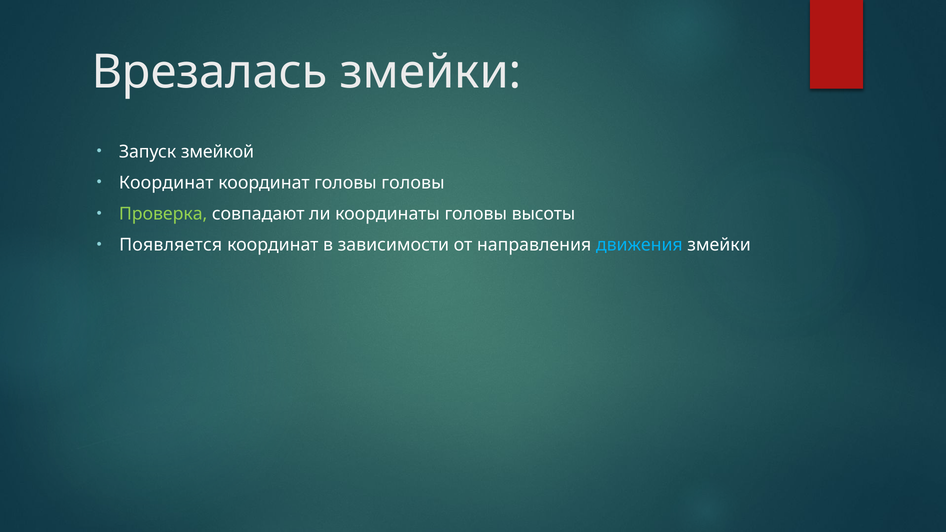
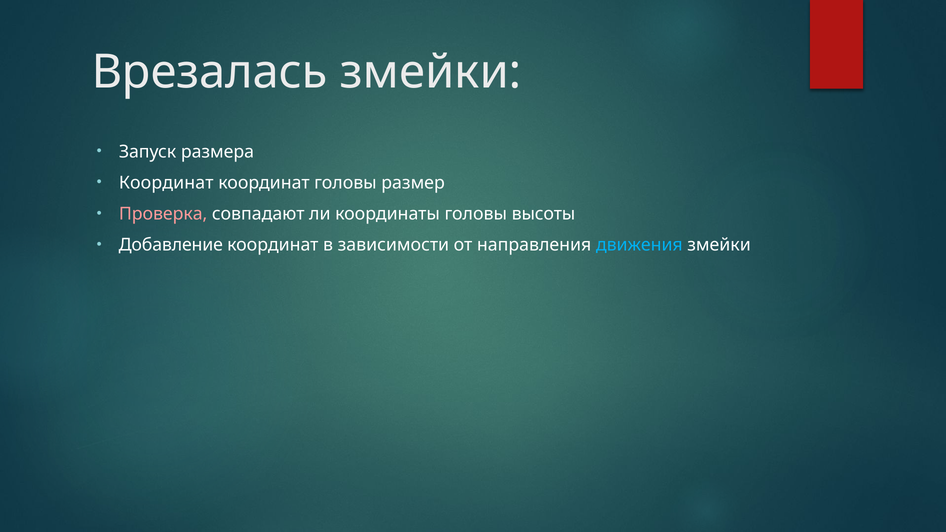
змейкой: змейкой -> размера
головы головы: головы -> размер
Проверка colour: light green -> pink
Появляется: Появляется -> Добавление
